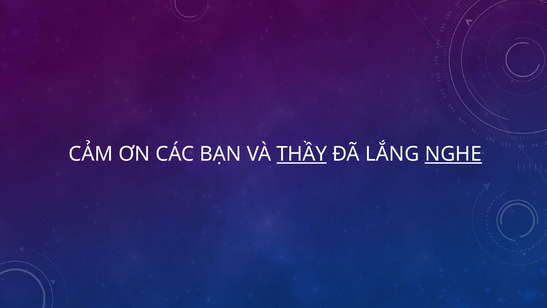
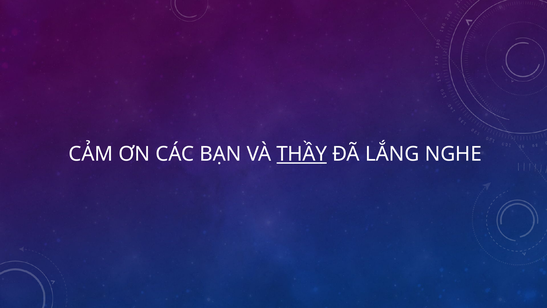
NGHE underline: present -> none
